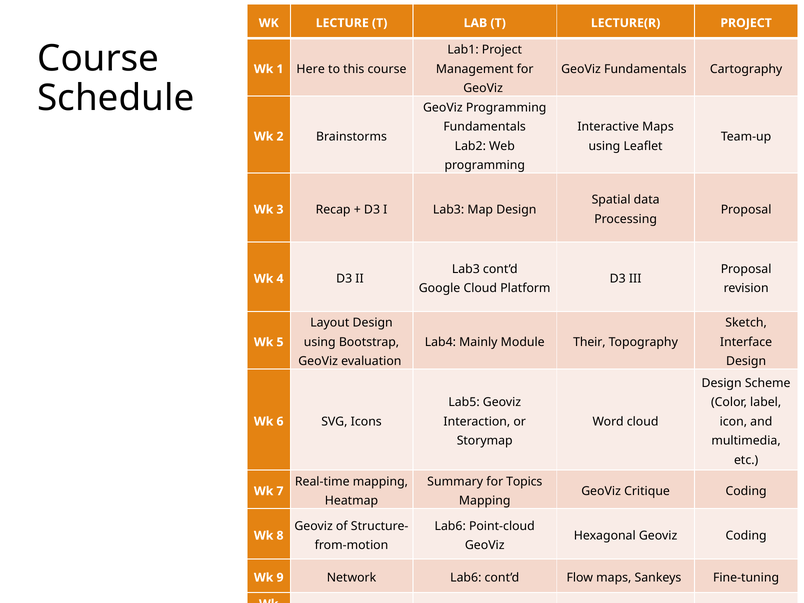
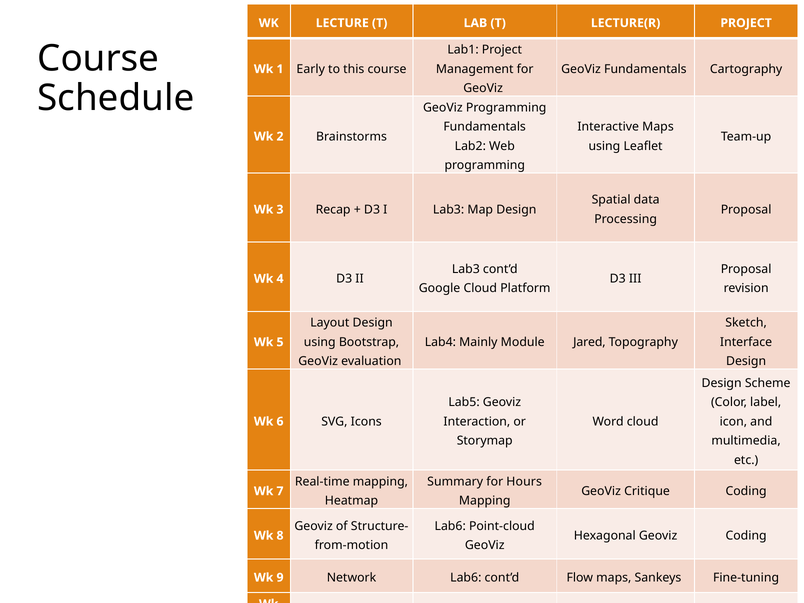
Here: Here -> Early
Their: Their -> Jared
Topics: Topics -> Hours
